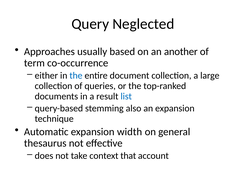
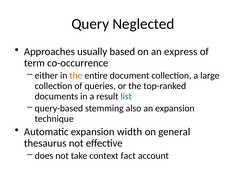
another: another -> express
the at (76, 75) colour: blue -> orange
that: that -> fact
